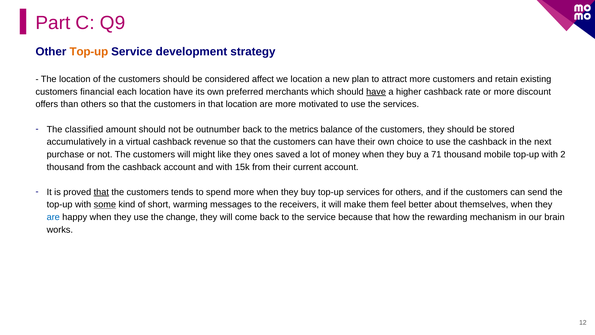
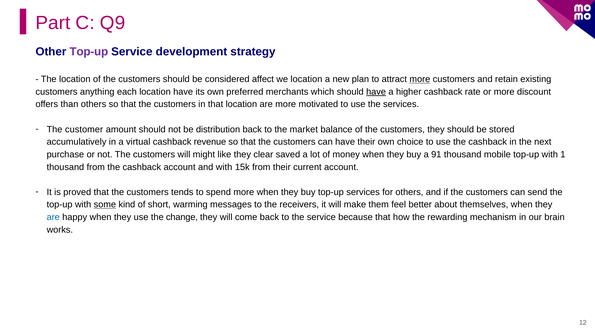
Top-up at (89, 52) colour: orange -> purple
more at (420, 79) underline: none -> present
financial: financial -> anything
classified: classified -> customer
outnumber: outnumber -> distribution
metrics: metrics -> market
ones: ones -> clear
71: 71 -> 91
2: 2 -> 1
that at (101, 192) underline: present -> none
